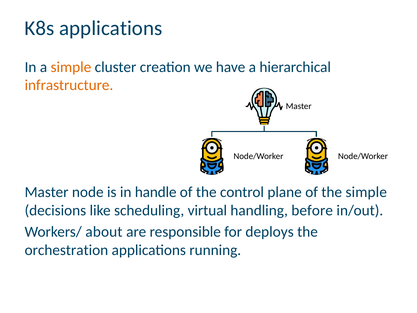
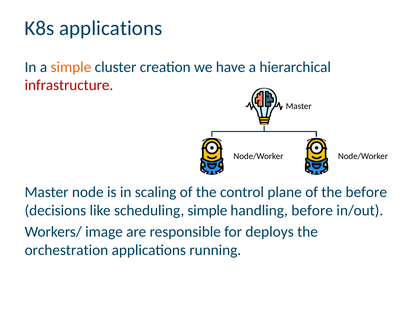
infrastructure colour: orange -> red
handle: handle -> scaling
the simple: simple -> before
scheduling virtual: virtual -> simple
about: about -> image
